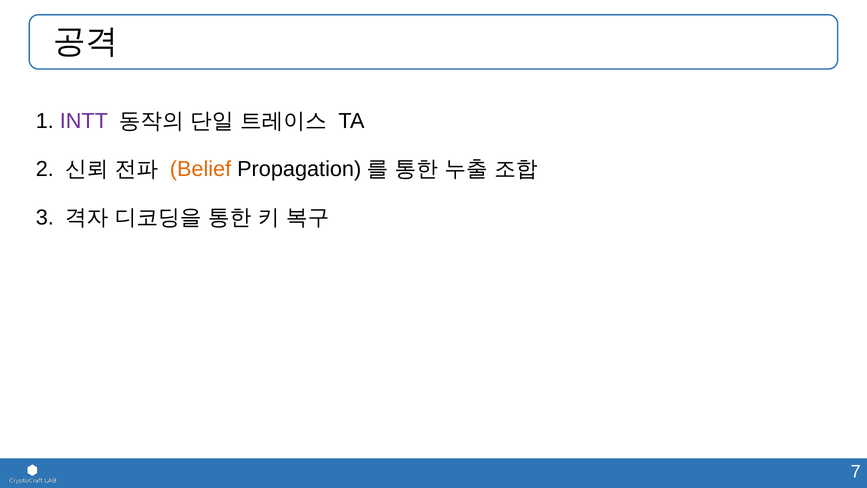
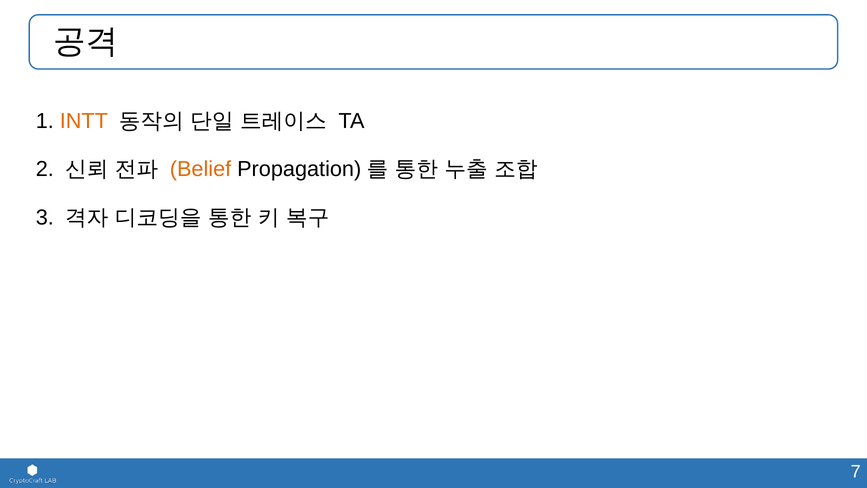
INTT colour: purple -> orange
